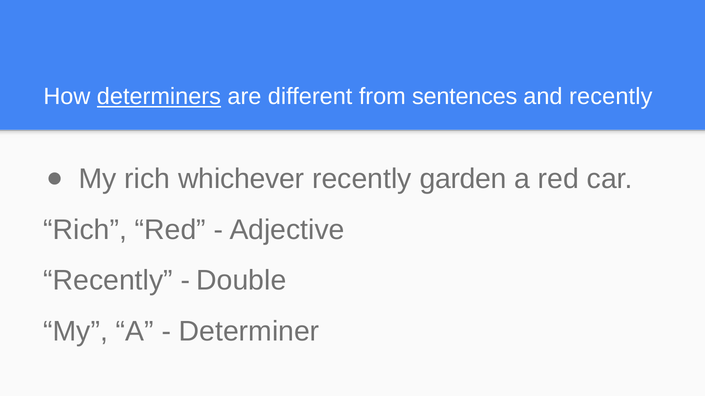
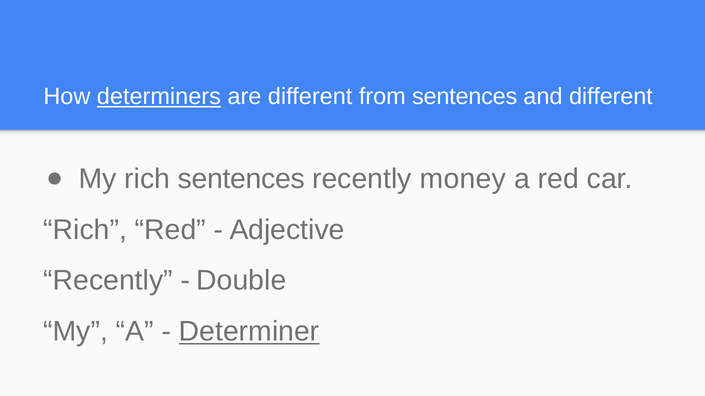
and recently: recently -> different
rich whichever: whichever -> sentences
garden: garden -> money
Determiner underline: none -> present
